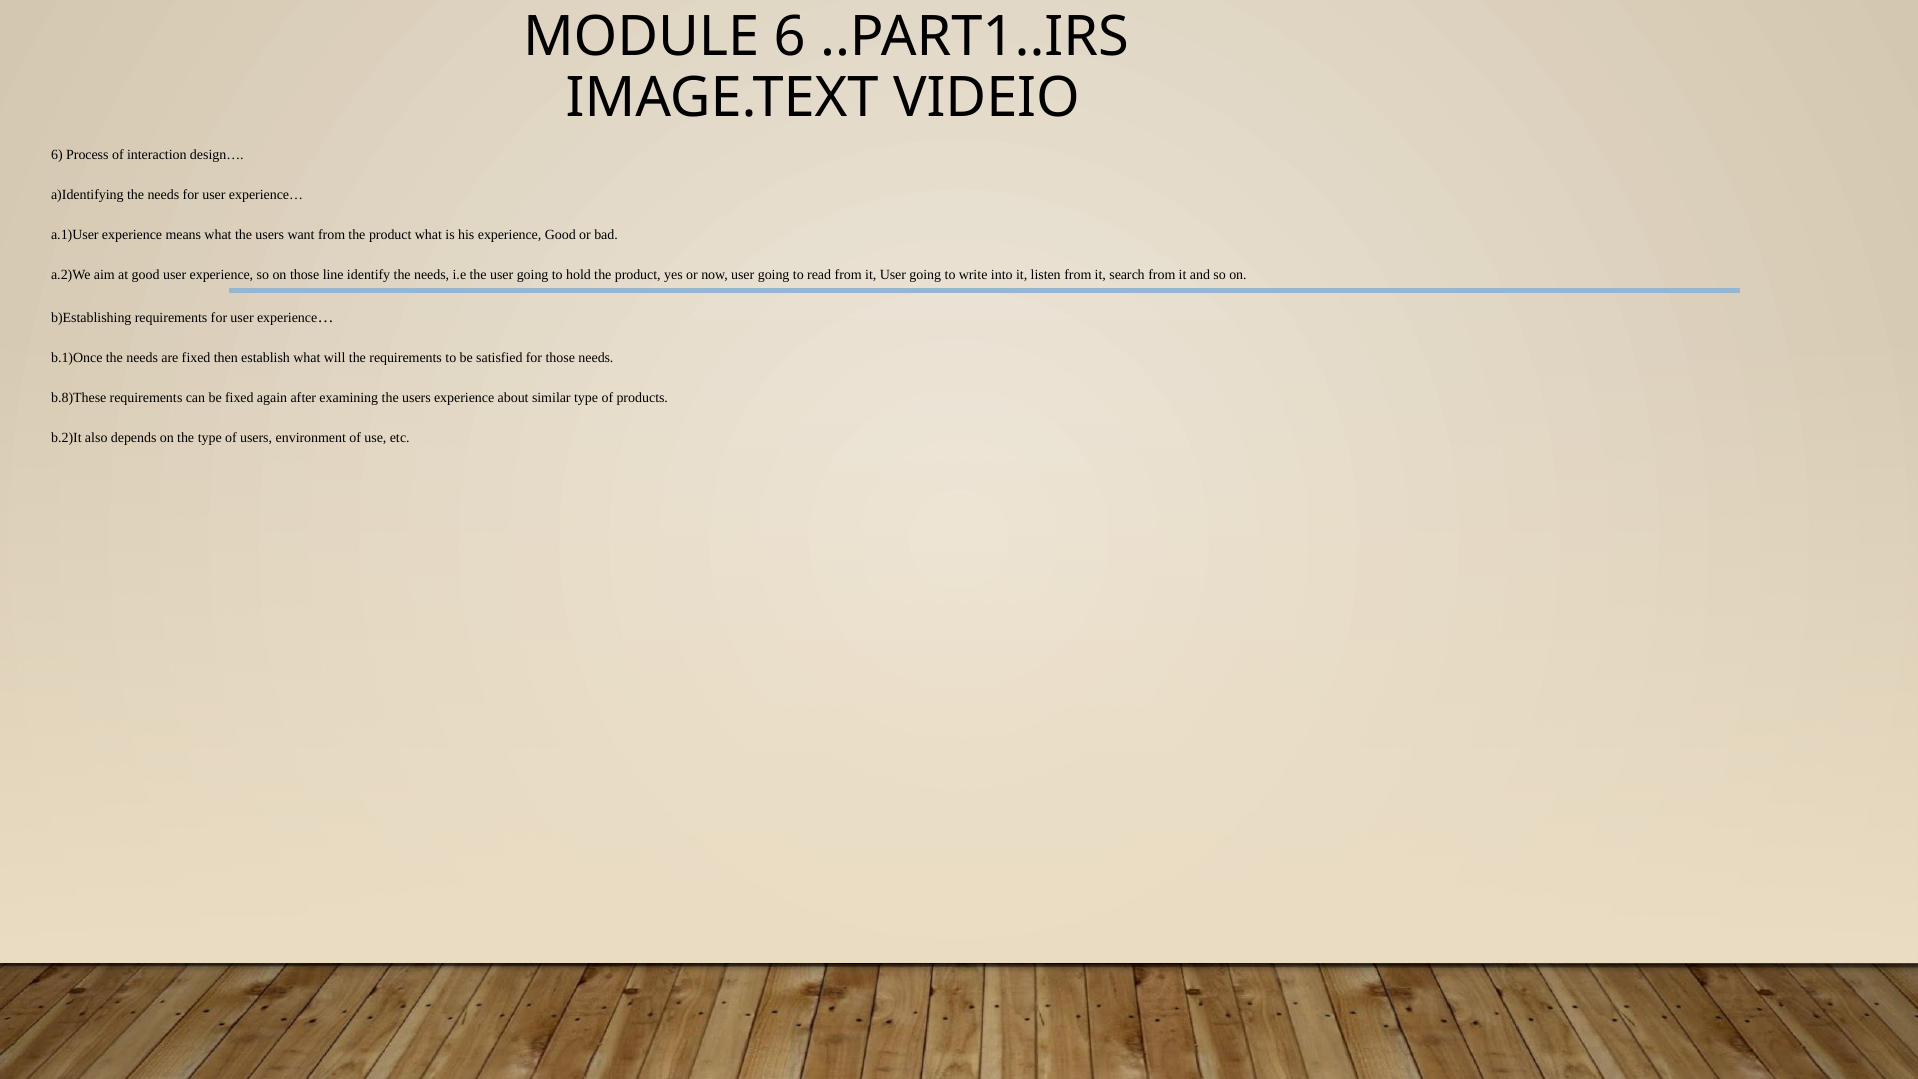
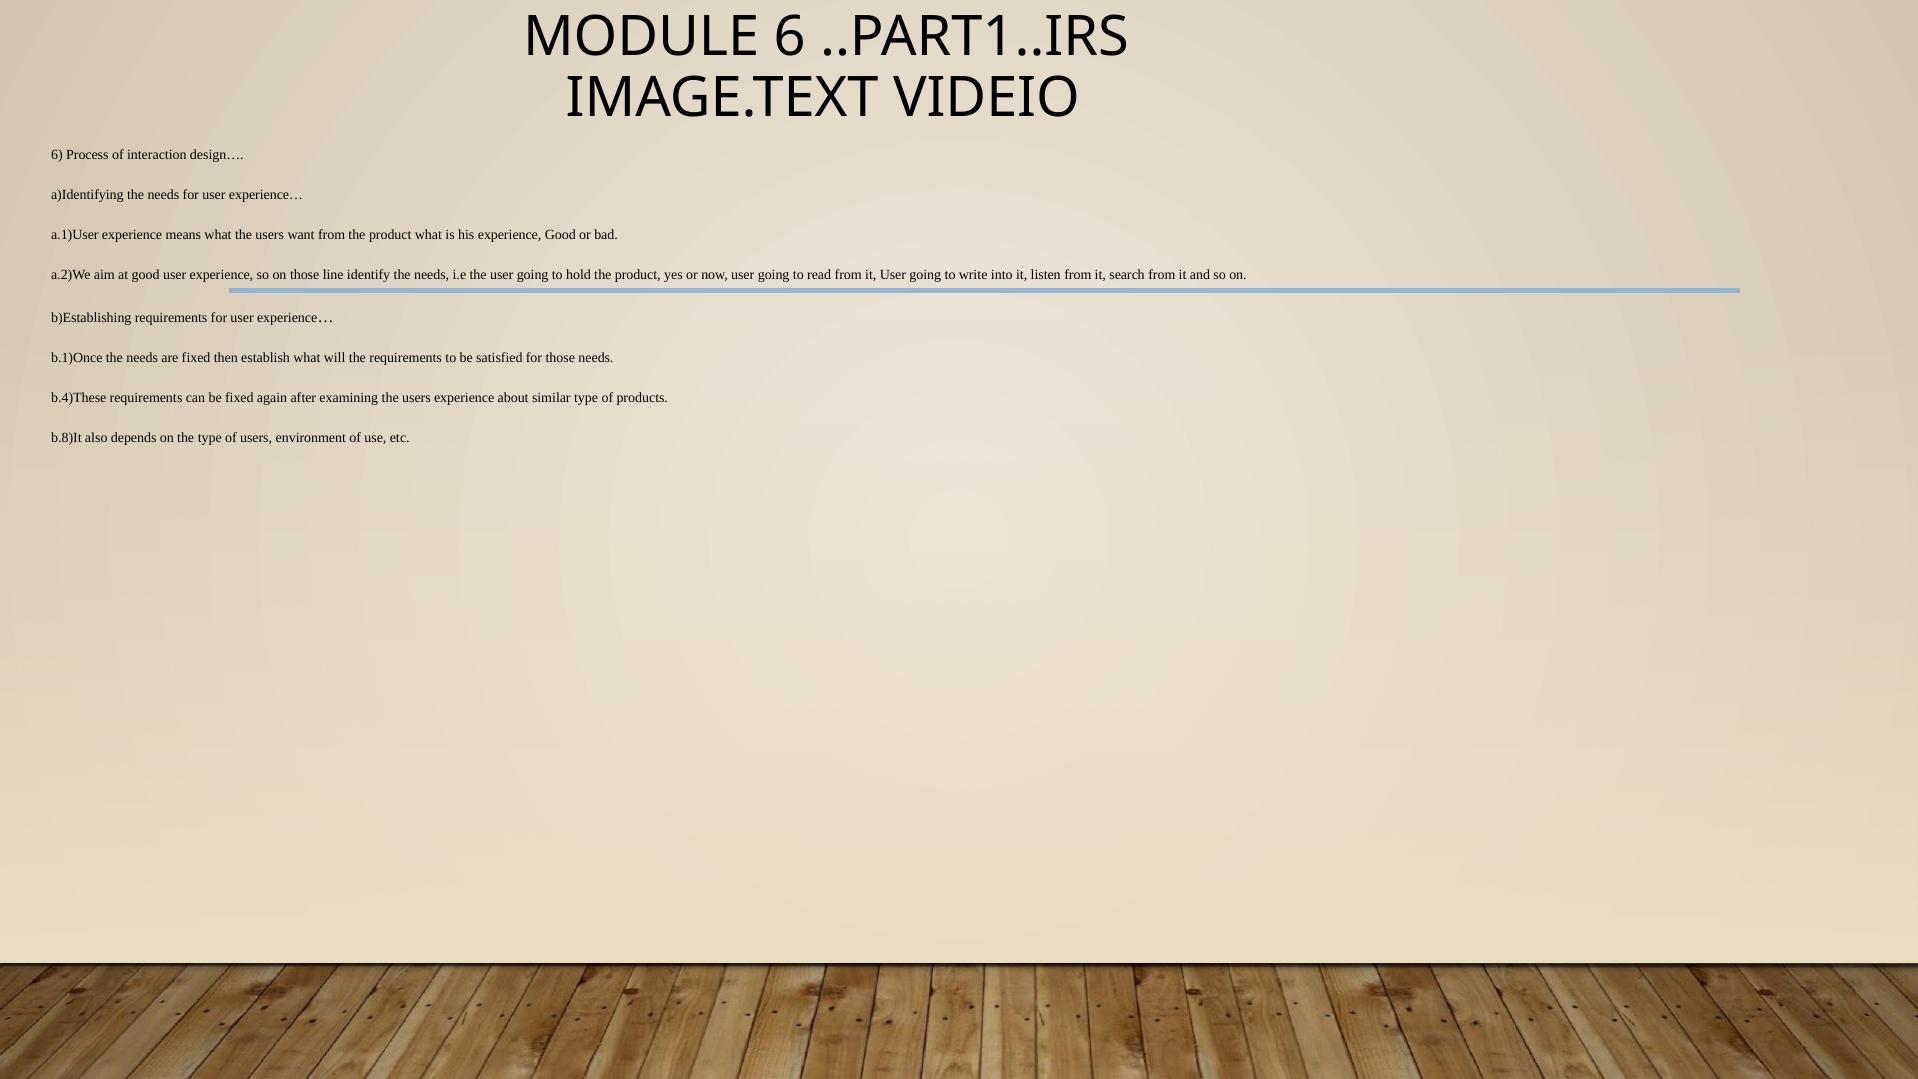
b.8)These: b.8)These -> b.4)These
b.2)It: b.2)It -> b.8)It
